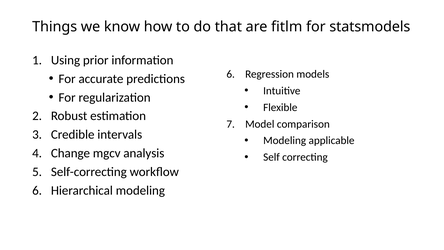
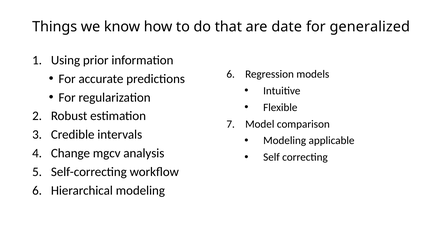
fitlm: fitlm -> date
statsmodels: statsmodels -> generalized
